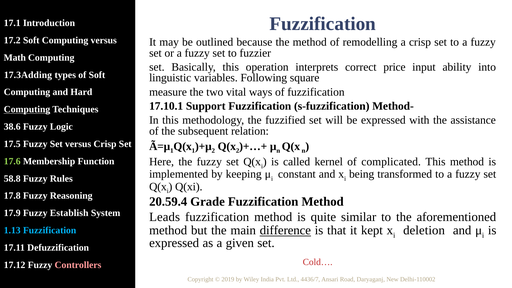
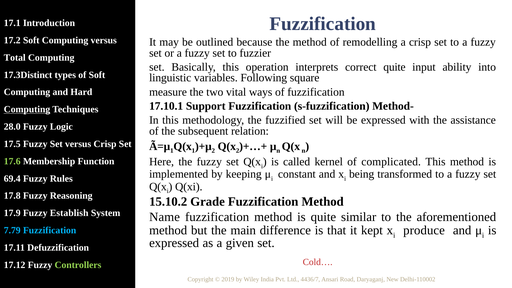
Math: Math -> Total
correct price: price -> quite
17.3Adding: 17.3Adding -> 17.3Distinct
38.6: 38.6 -> 28.0
58.8: 58.8 -> 69.4
20.59.4: 20.59.4 -> 15.10.2
Leads: Leads -> Name
difference underline: present -> none
deletion: deletion -> produce
1.13: 1.13 -> 7.79
Controllers colour: pink -> light green
